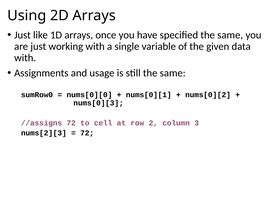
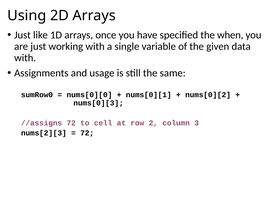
specified the same: same -> when
